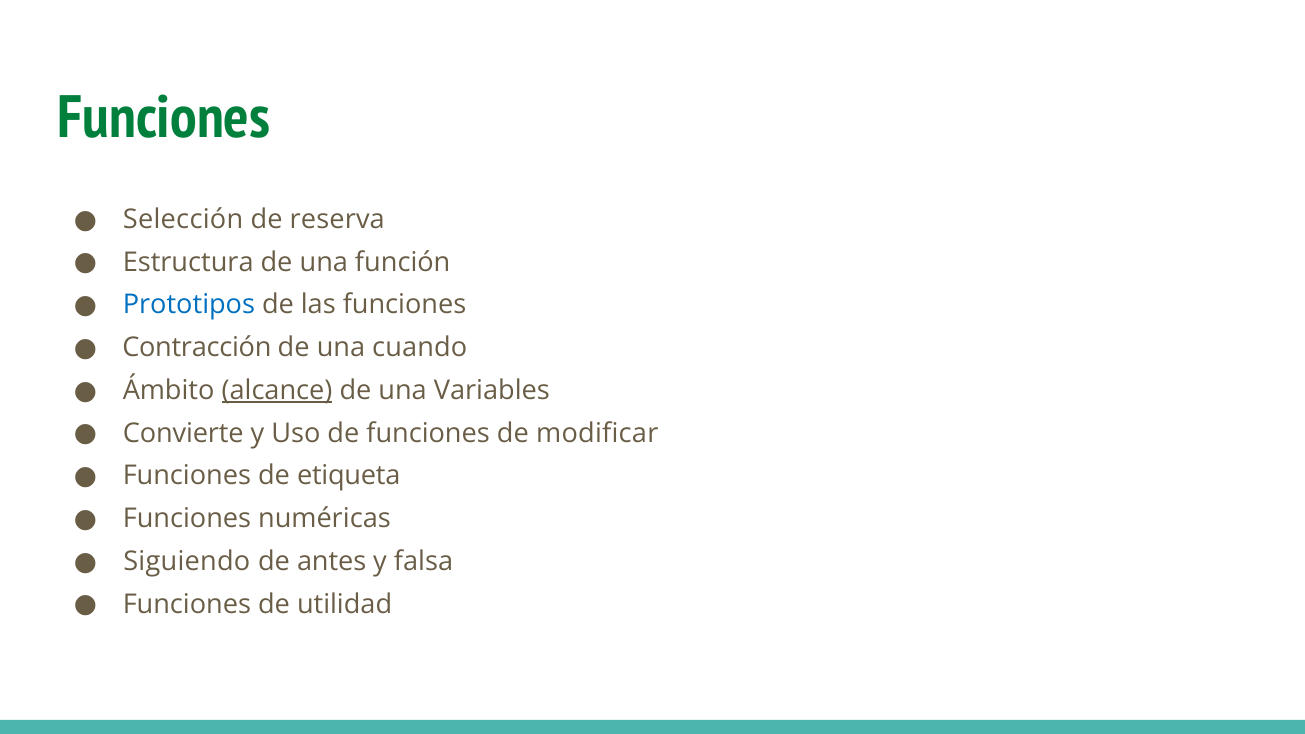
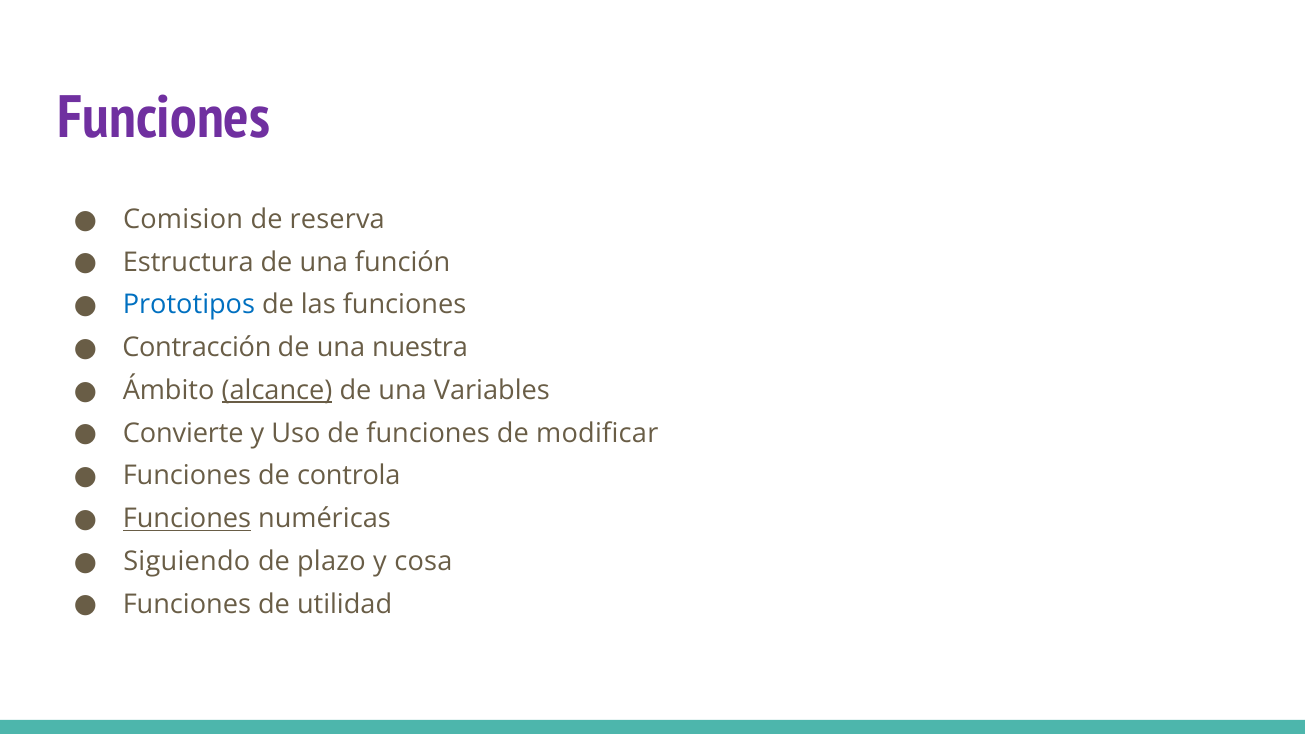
Funciones at (164, 118) colour: green -> purple
Selección: Selección -> Comision
cuando: cuando -> nuestra
etiqueta: etiqueta -> controla
Funciones at (187, 519) underline: none -> present
antes: antes -> plazo
falsa: falsa -> cosa
